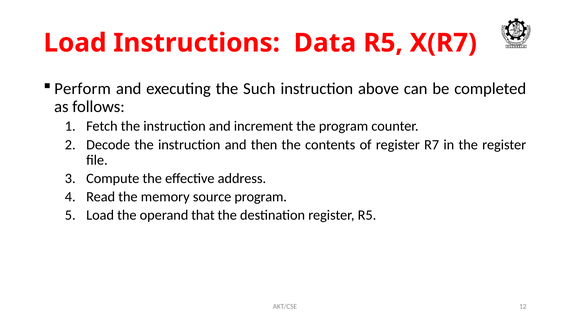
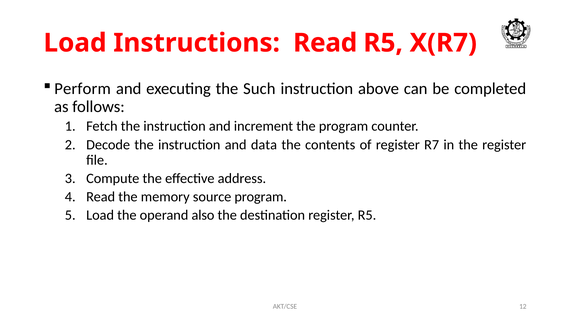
Instructions Data: Data -> Read
then: then -> data
that: that -> also
